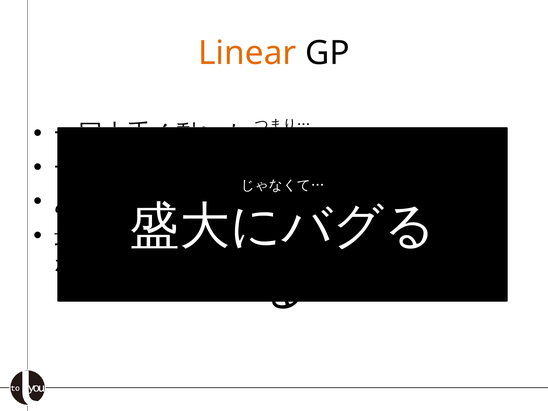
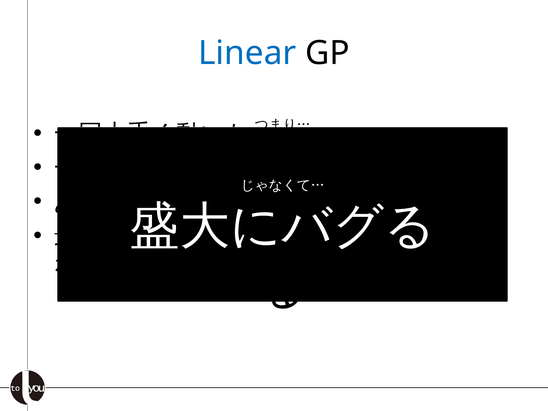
Linear at (247, 53) colour: orange -> blue
